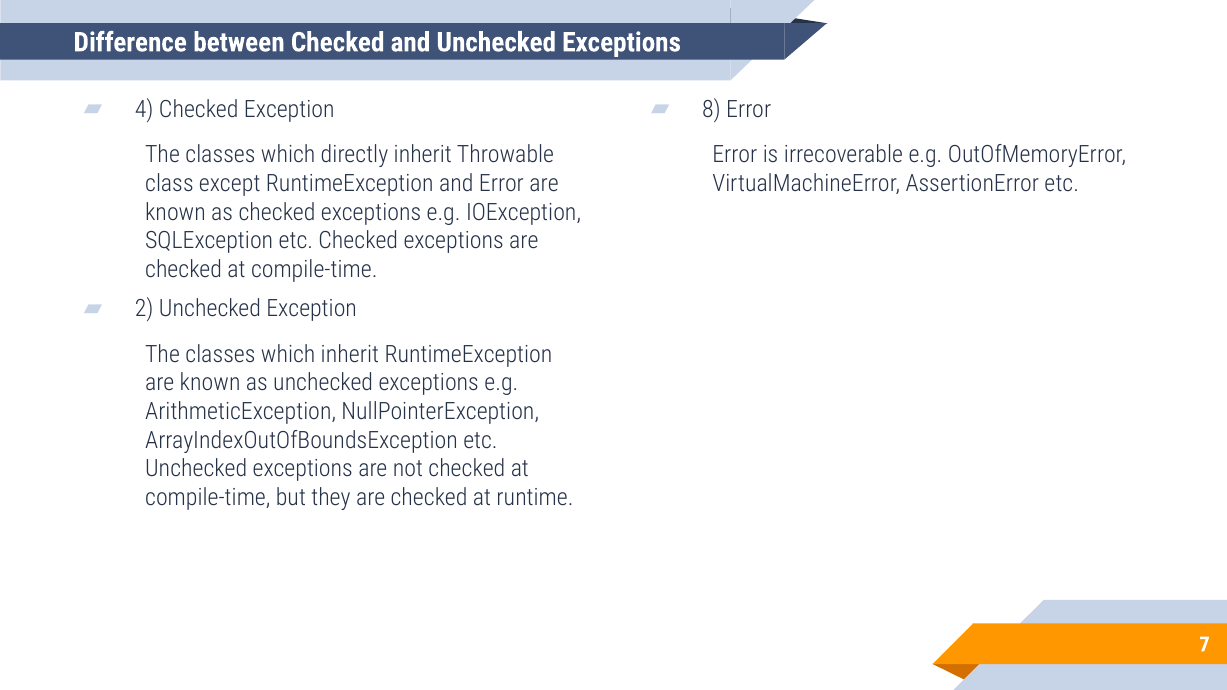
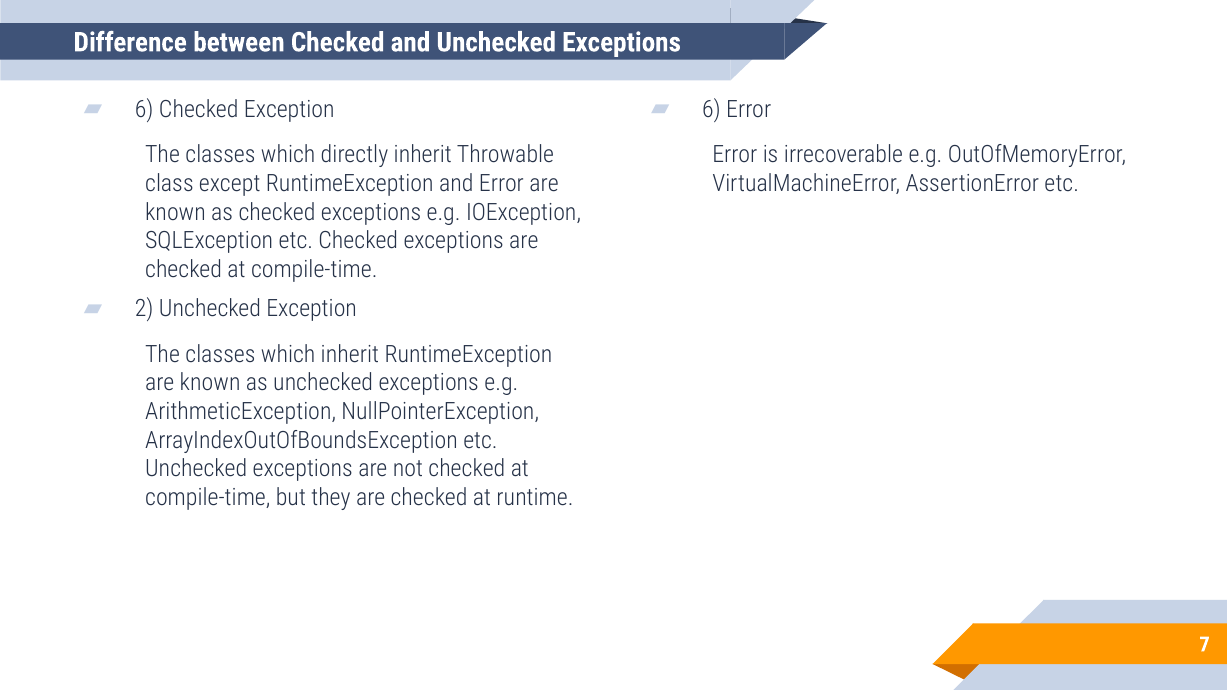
4 at (144, 109): 4 -> 6
8 at (711, 109): 8 -> 6
